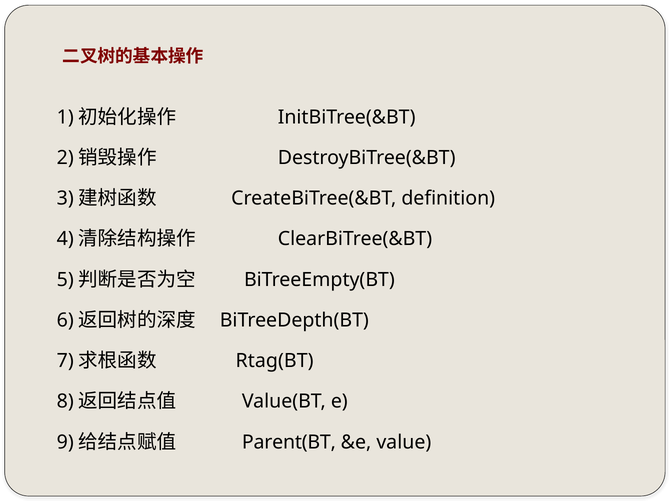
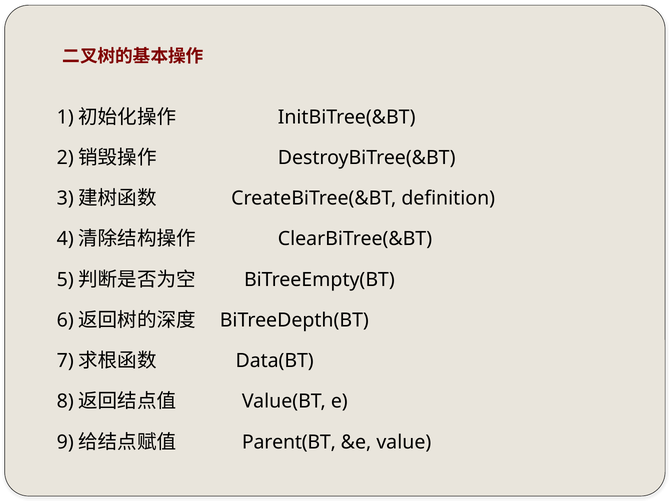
Rtag(BT: Rtag(BT -> Data(BT
